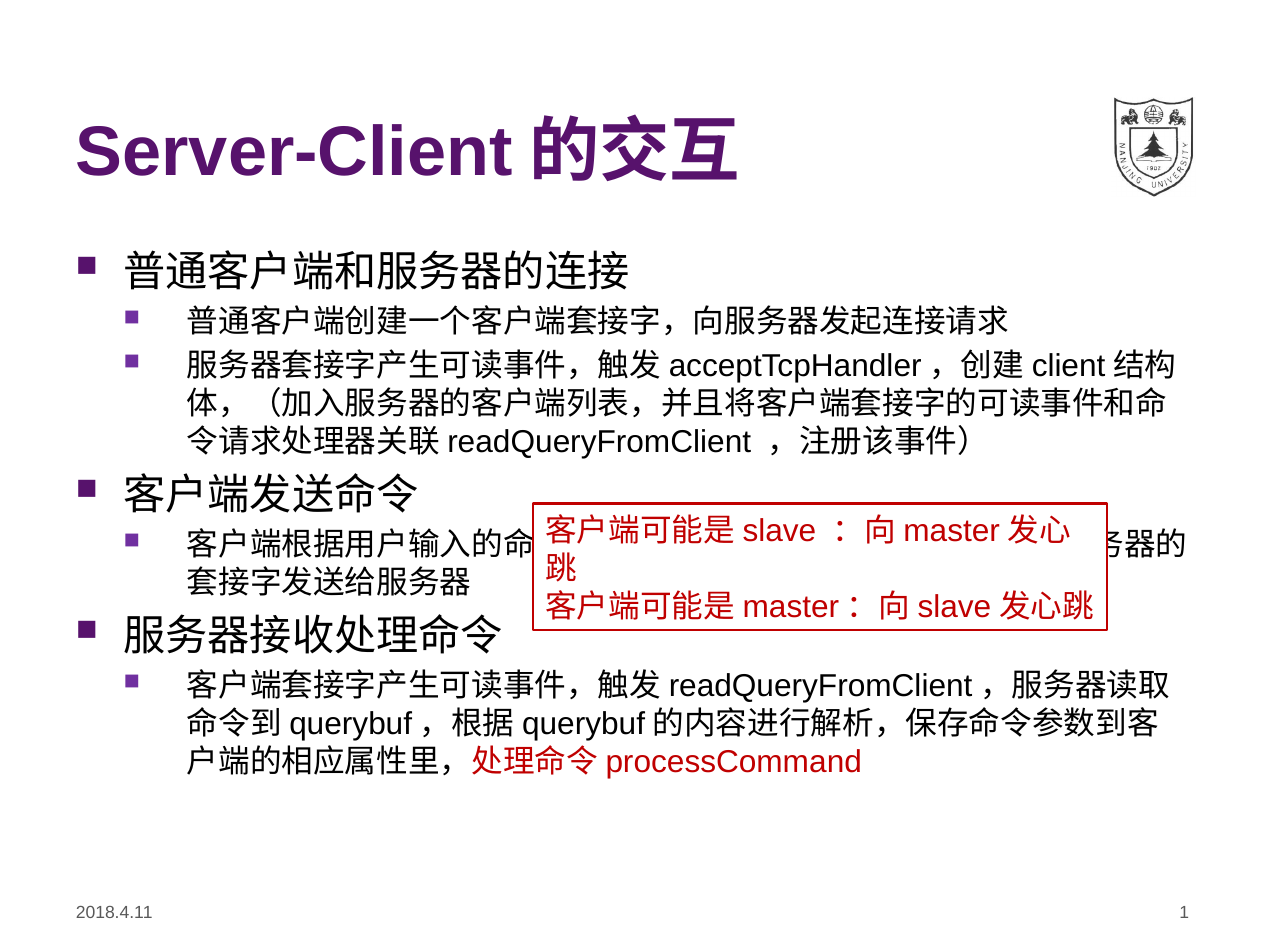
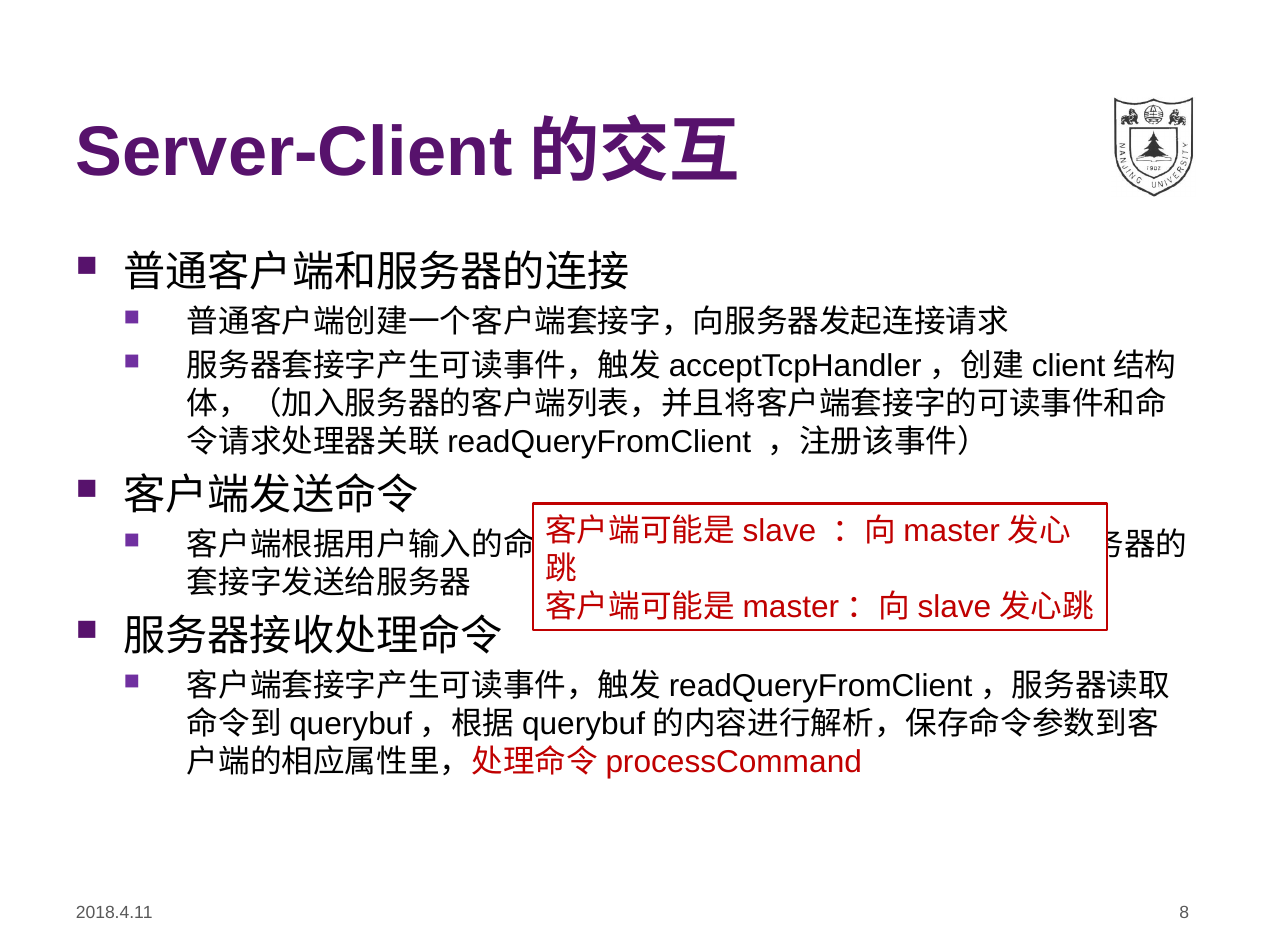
1: 1 -> 8
